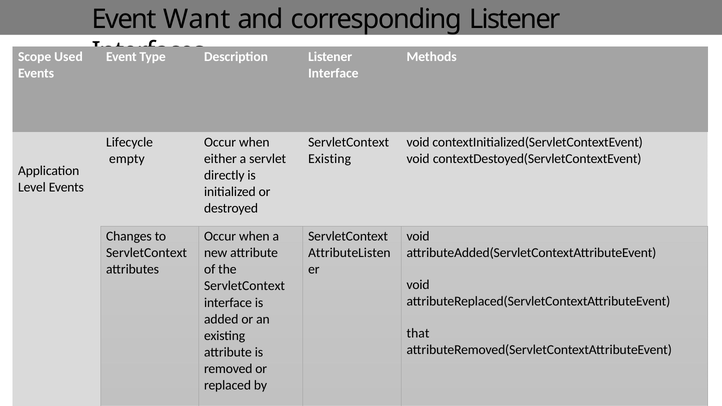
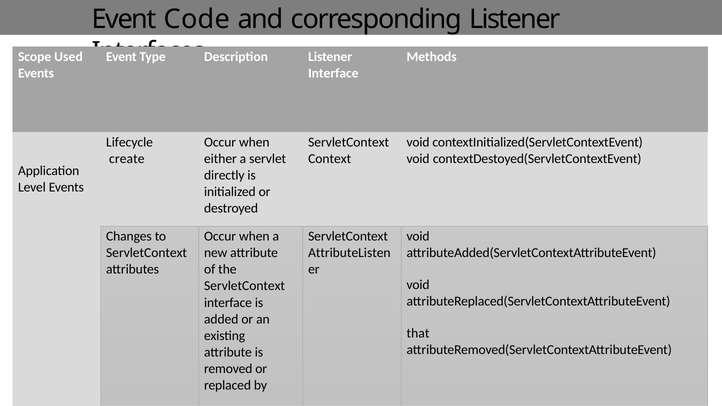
Want: Want -> Code
empty: empty -> create
Existing at (330, 159): Existing -> Context
